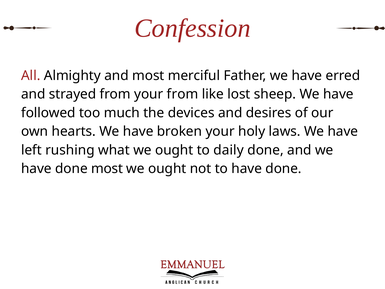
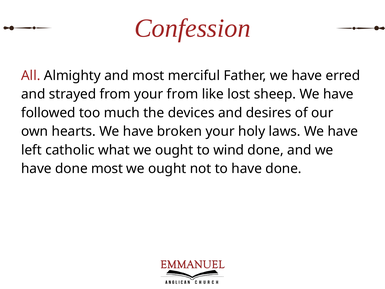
rushing: rushing -> catholic
daily: daily -> wind
